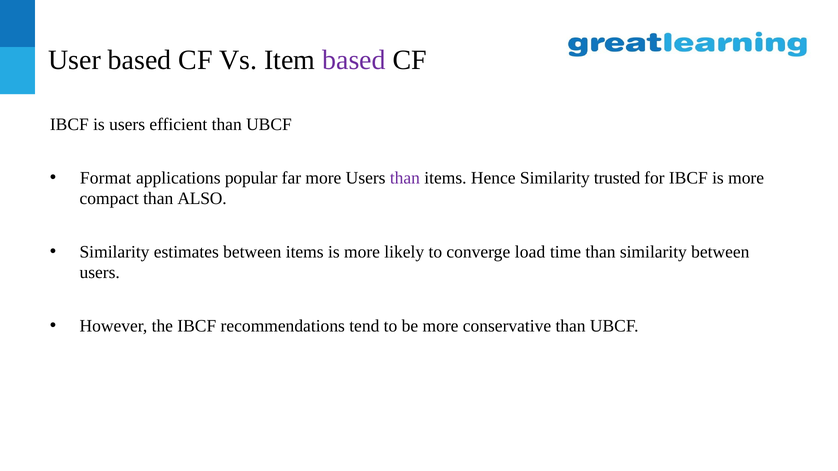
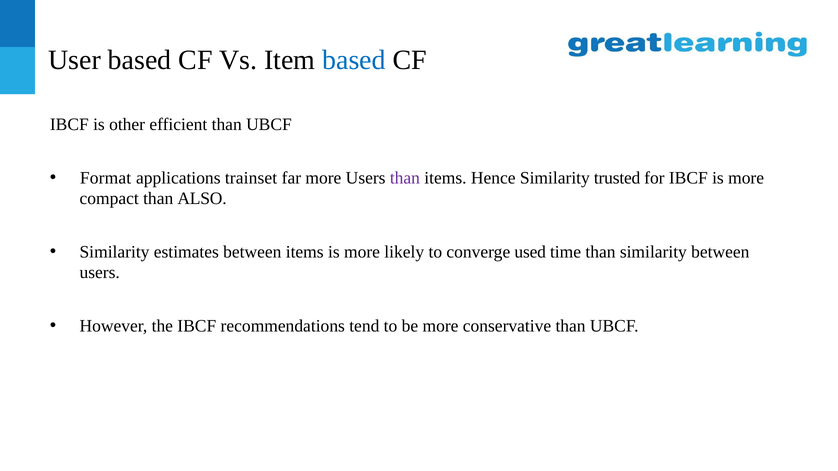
based at (354, 60) colour: purple -> blue
is users: users -> other
popular: popular -> trainset
load: load -> used
